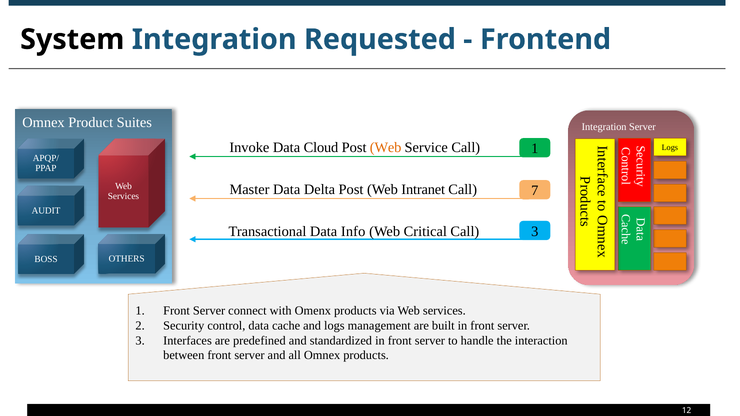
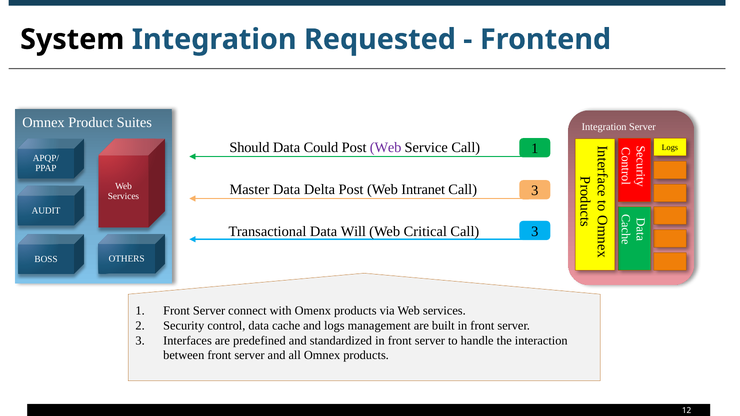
Invoke: Invoke -> Should
Cloud: Cloud -> Could
Web at (386, 148) colour: orange -> purple
Services 7: 7 -> 3
Info: Info -> Will
